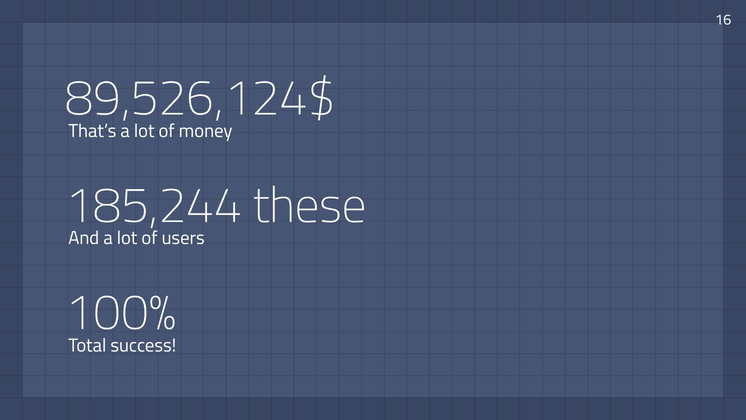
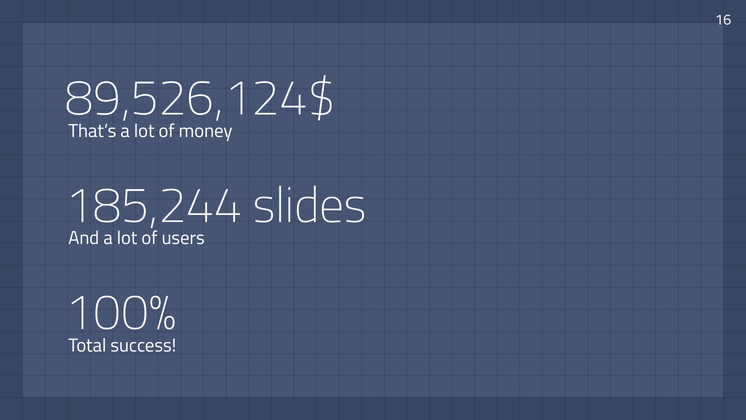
these: these -> slides
